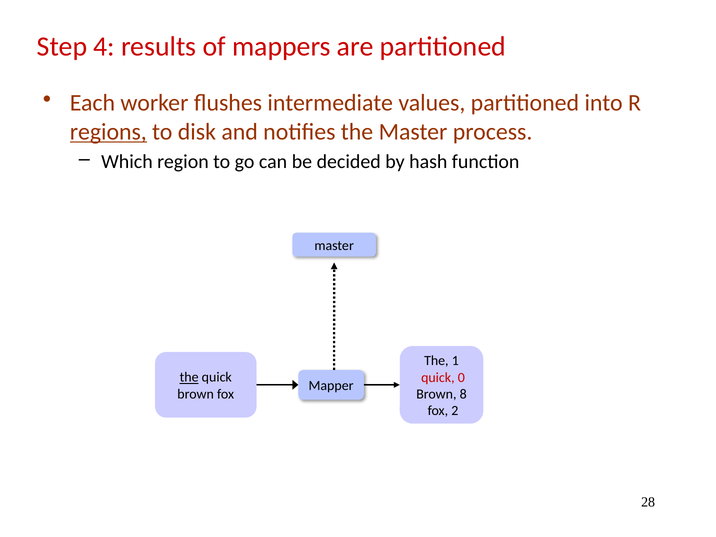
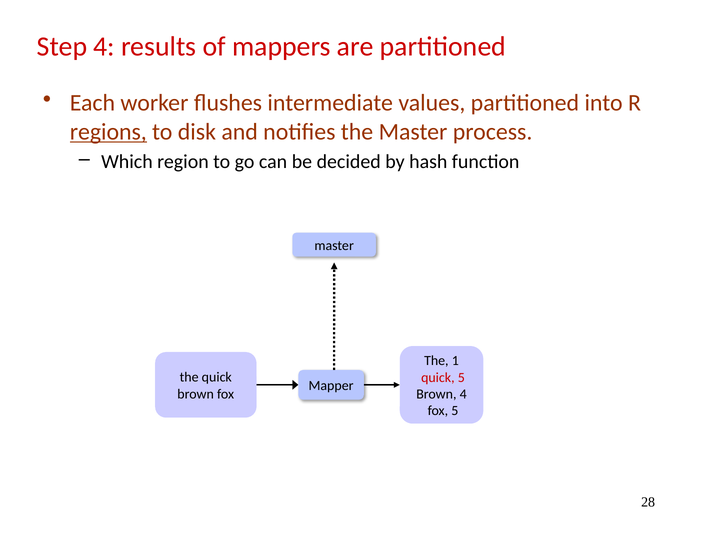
the at (189, 377) underline: present -> none
quick 0: 0 -> 5
Brown 8: 8 -> 4
fox 2: 2 -> 5
